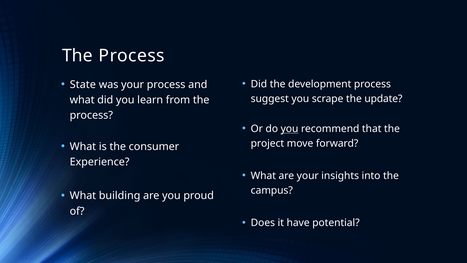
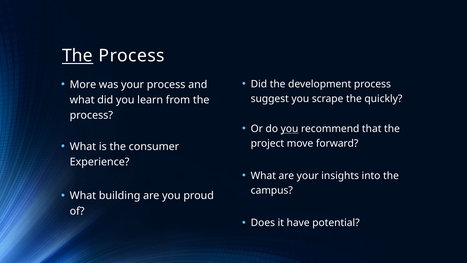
The at (77, 56) underline: none -> present
State: State -> More
update: update -> quickly
